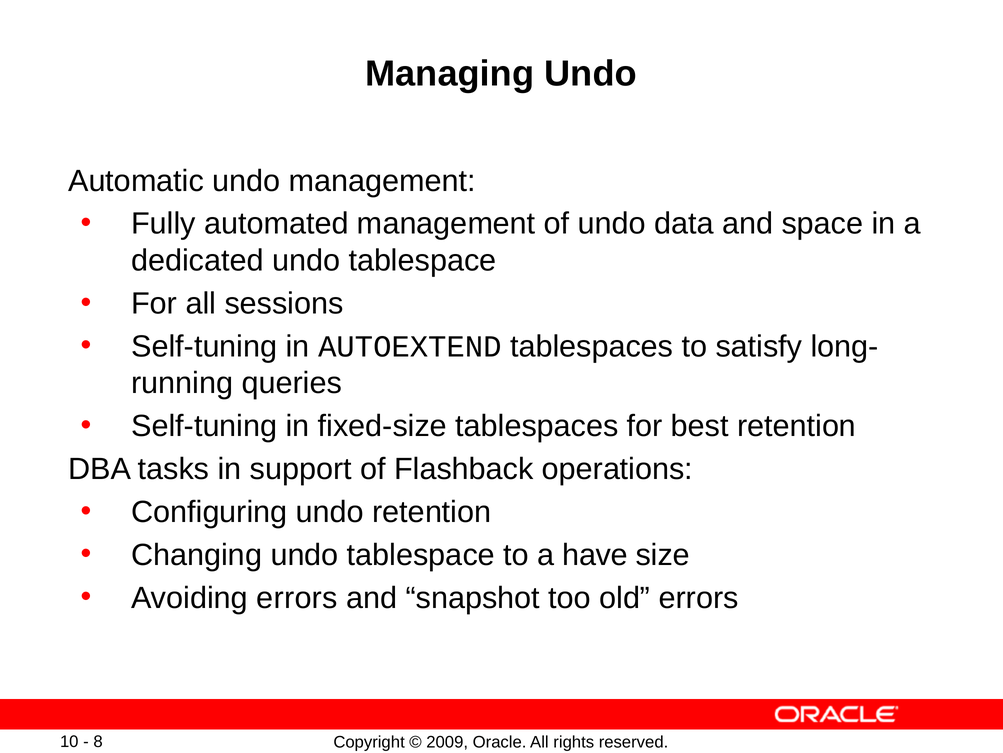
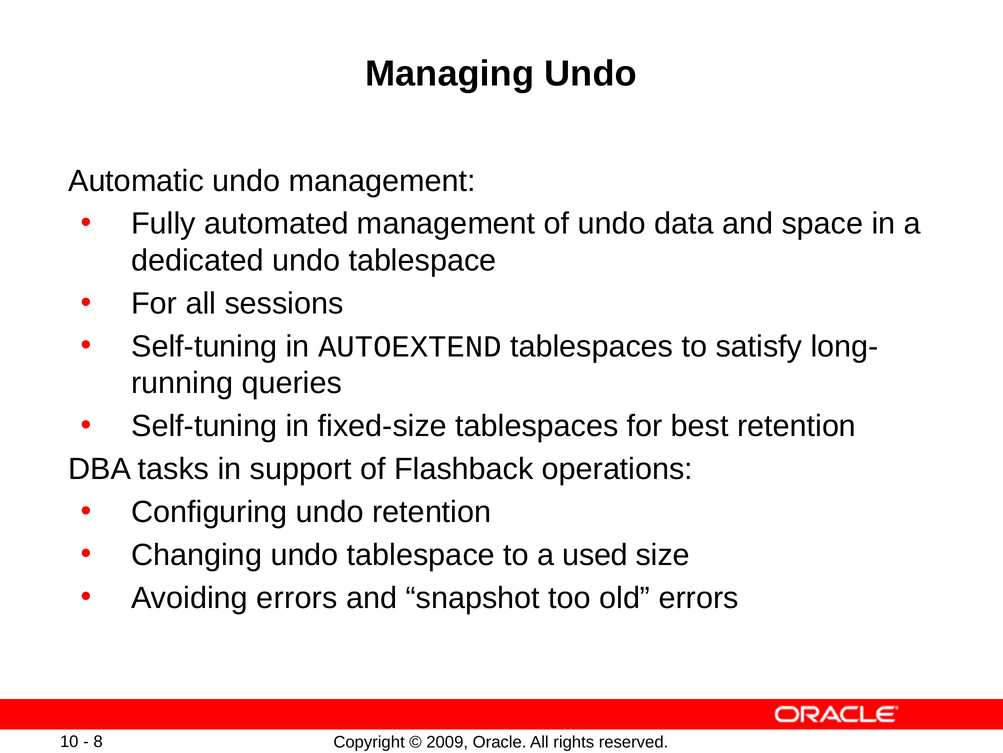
have: have -> used
